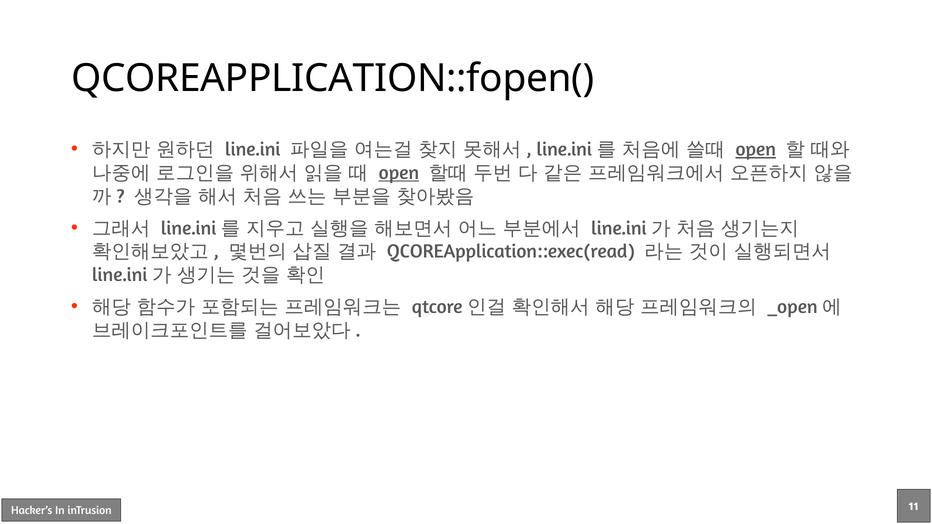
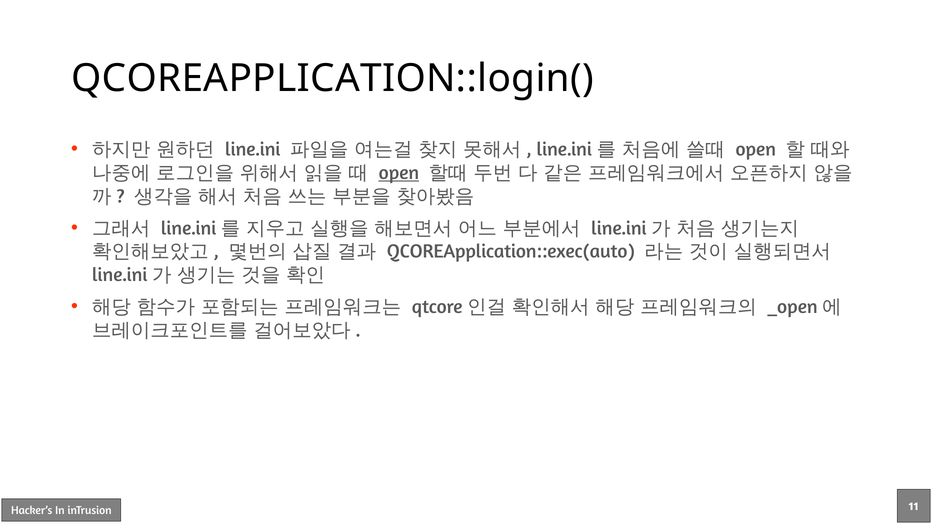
QCOREAPPLICATION::fopen(: QCOREAPPLICATION::fopen( -> QCOREAPPLICATION::login(
open at (756, 150) underline: present -> none
QCOREApplication::exec(read: QCOREApplication::exec(read -> QCOREApplication::exec(auto
